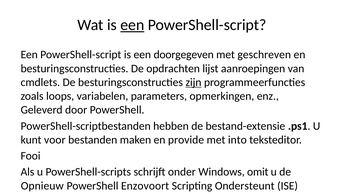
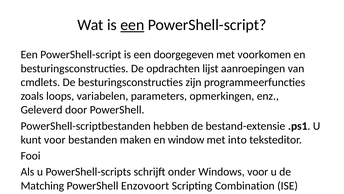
met geschreven: geschreven -> voorkomen
zijn underline: present -> none
en provide: provide -> window
Windows omit: omit -> voor
Opnieuw: Opnieuw -> Matching
Ondersteunt: Ondersteunt -> Combination
